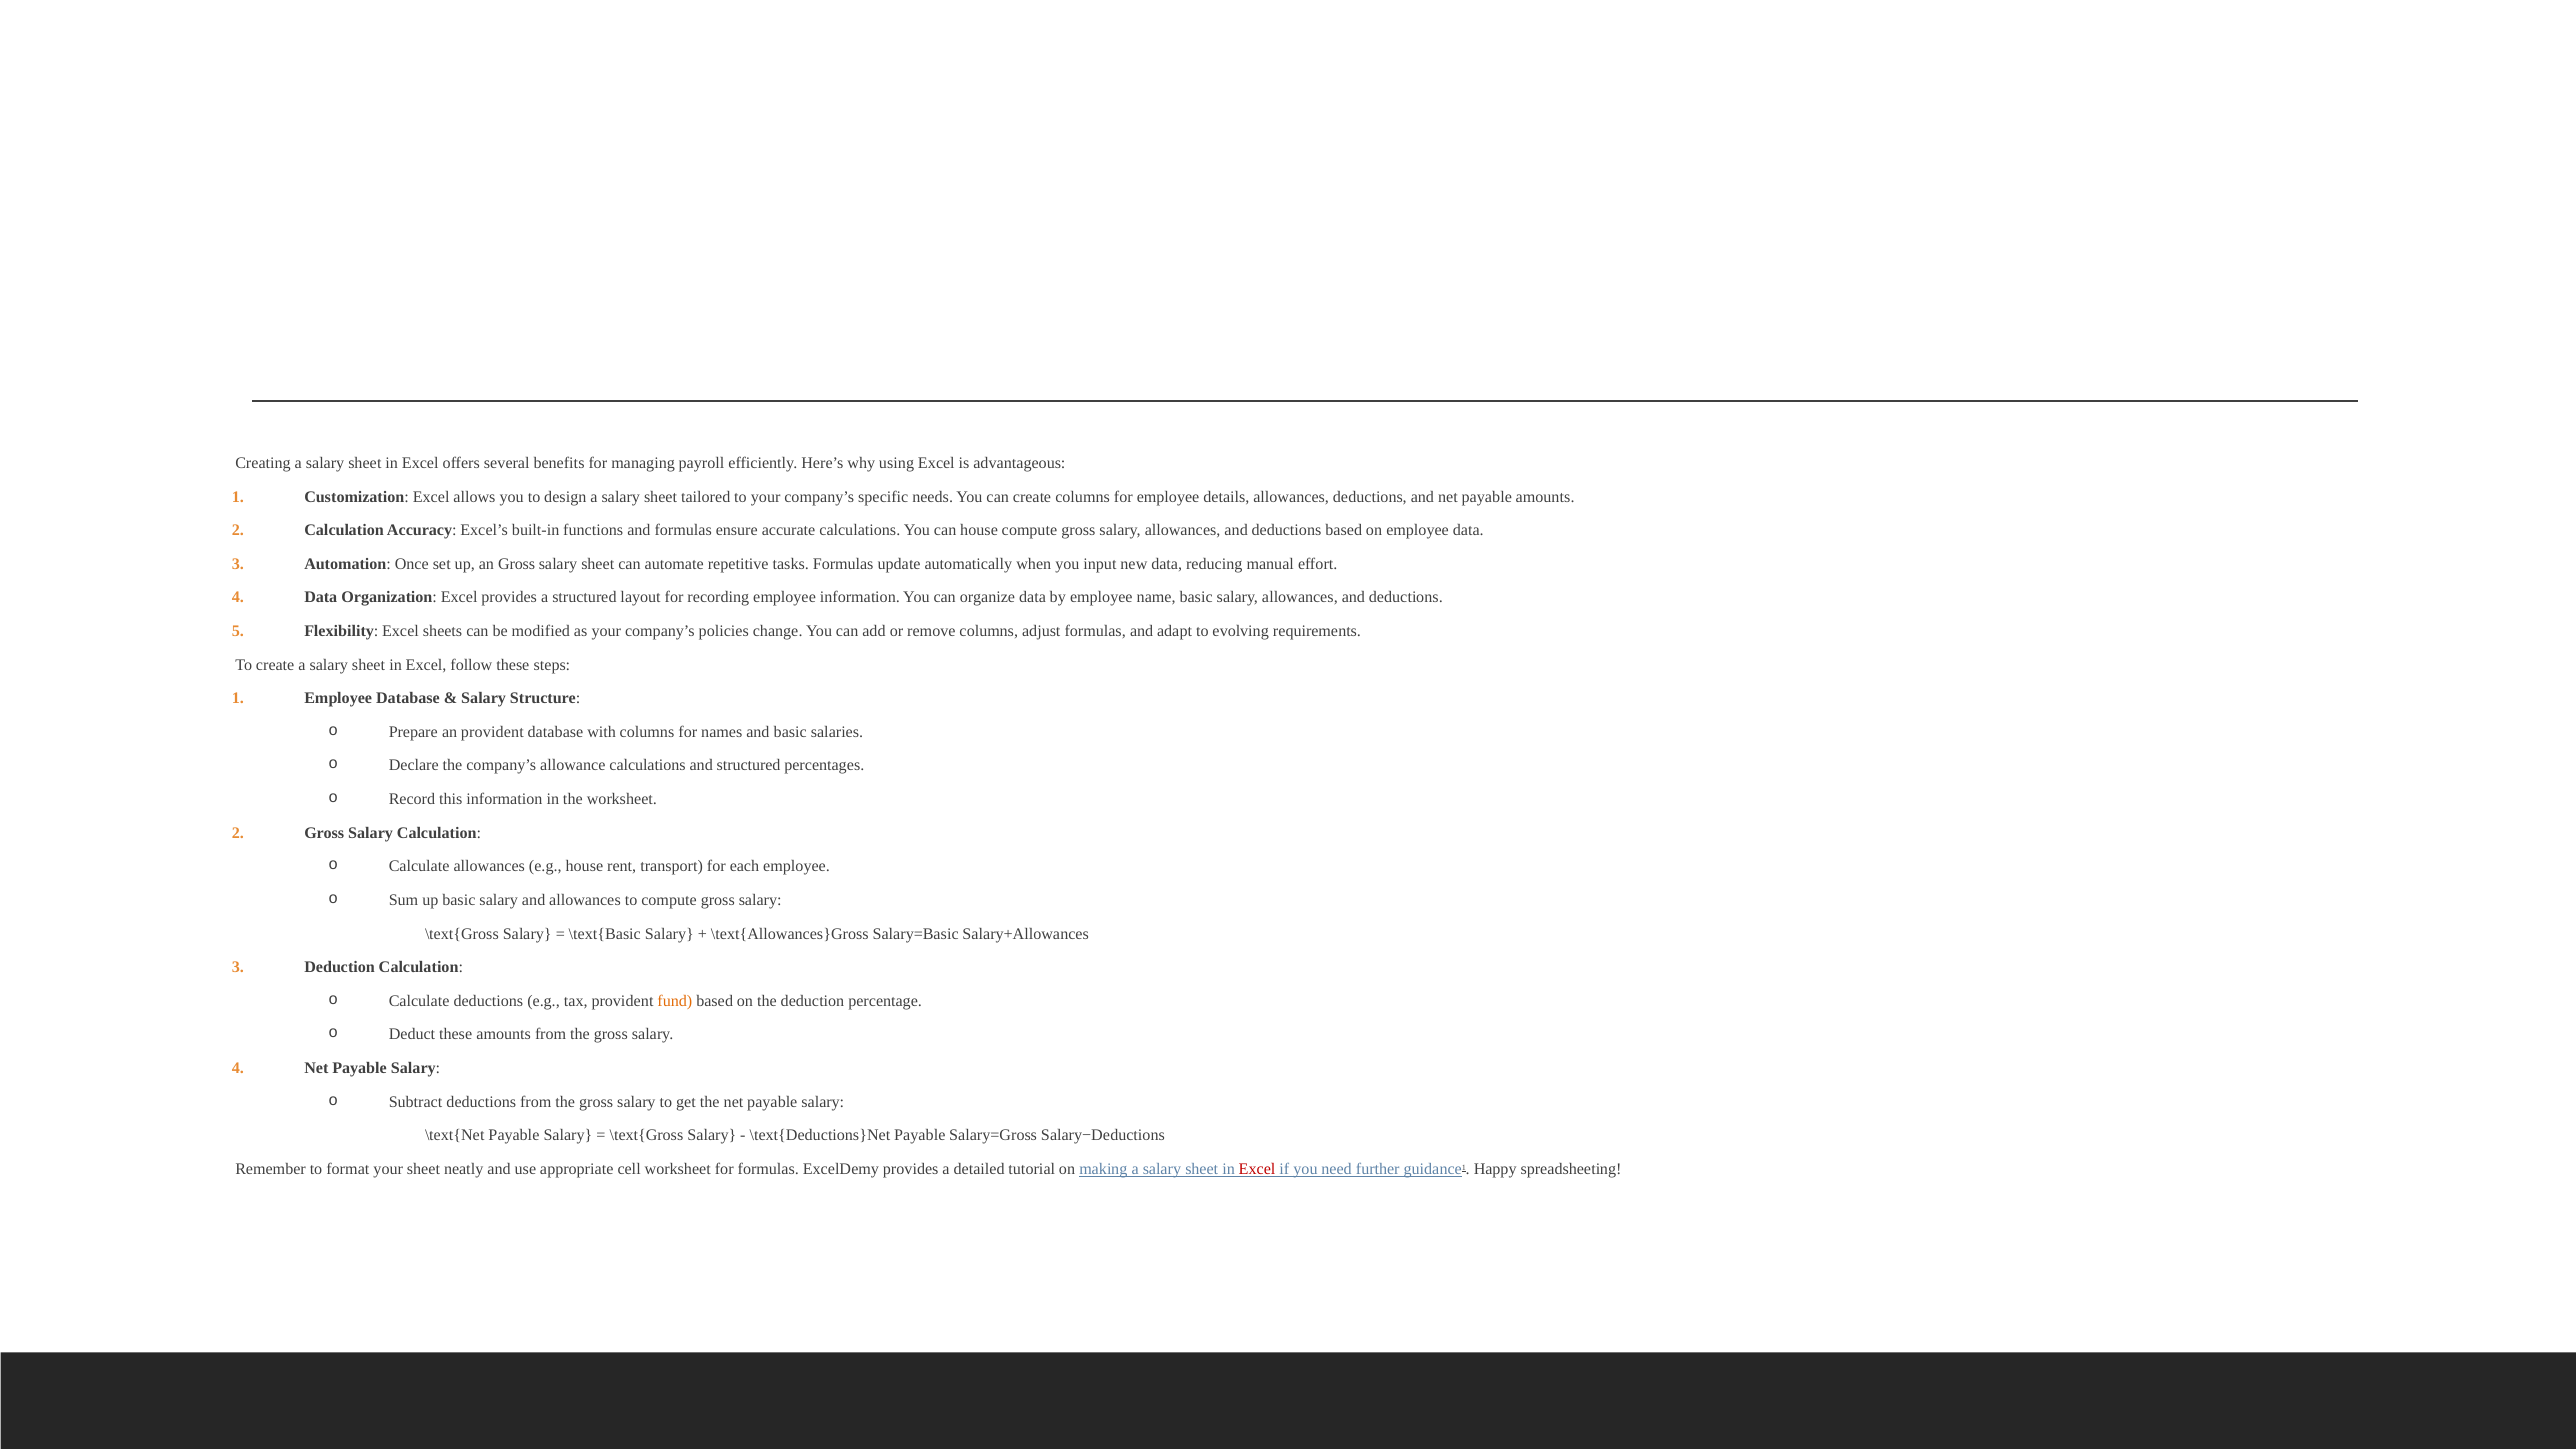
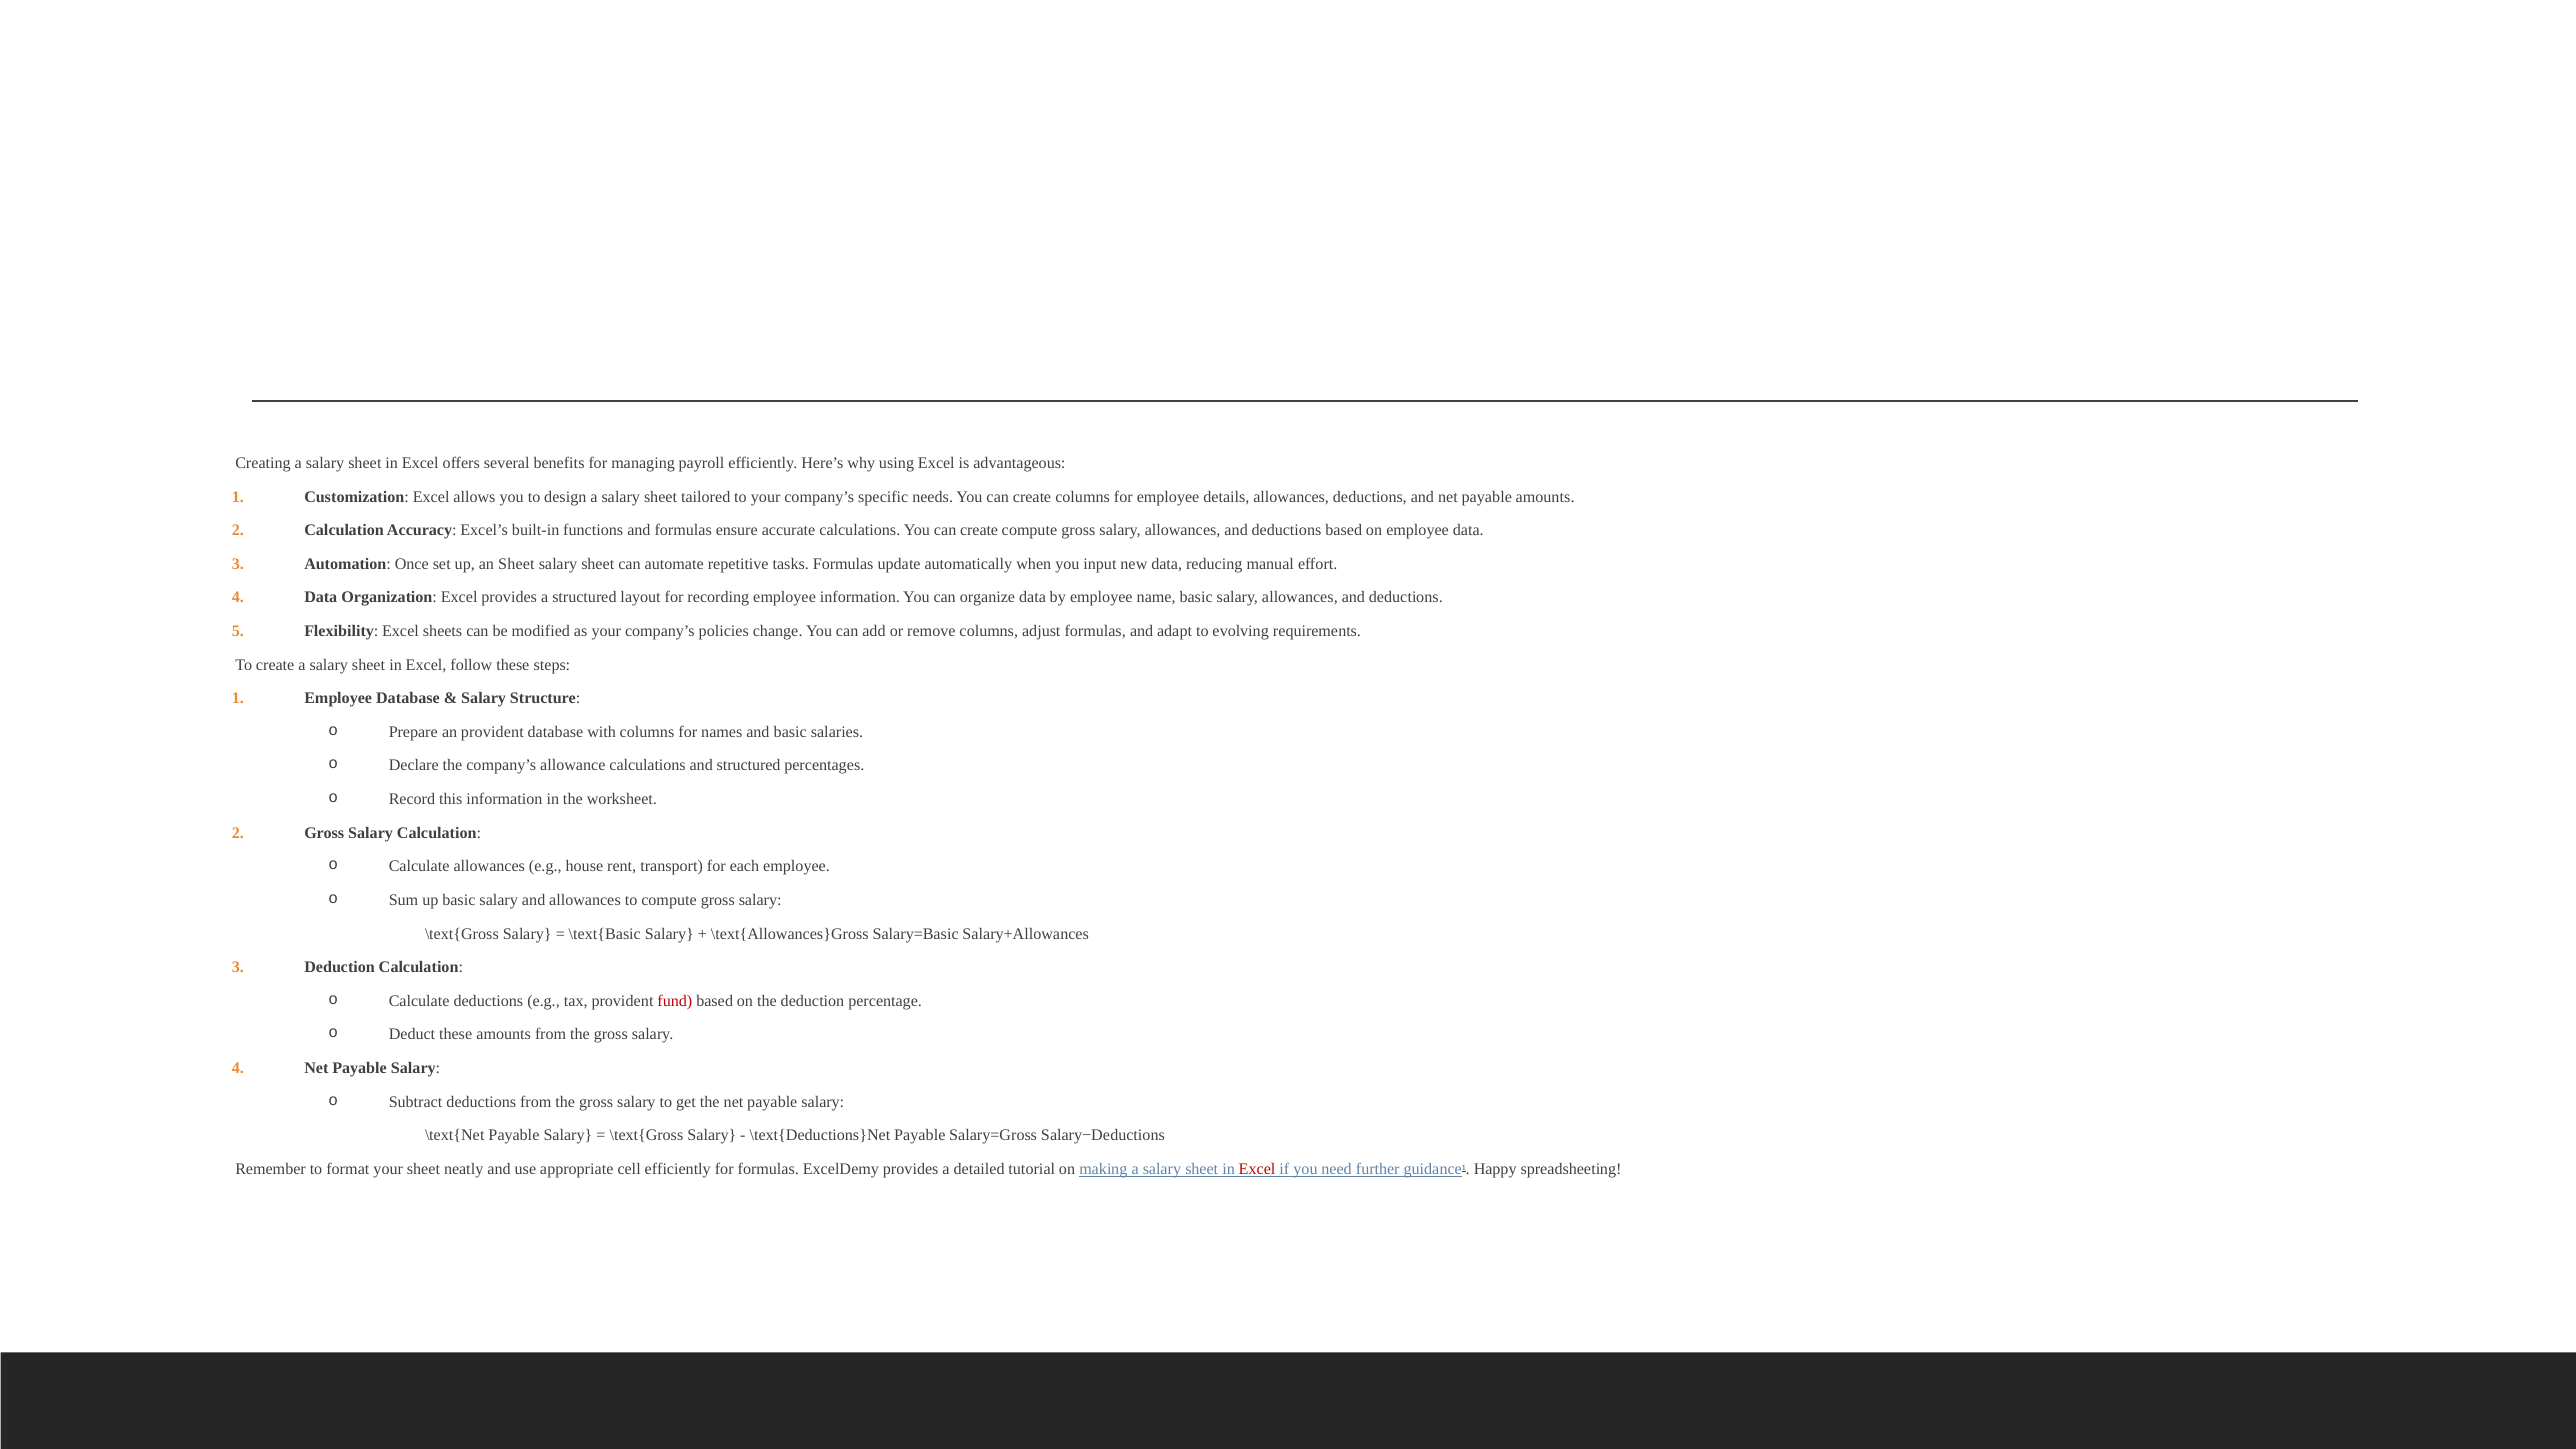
calculations You can house: house -> create
an Gross: Gross -> Sheet
fund colour: orange -> red
cell worksheet: worksheet -> efficiently
